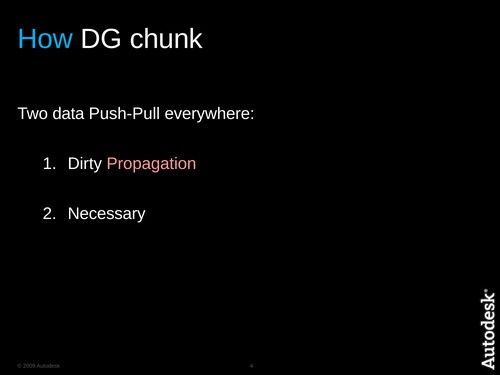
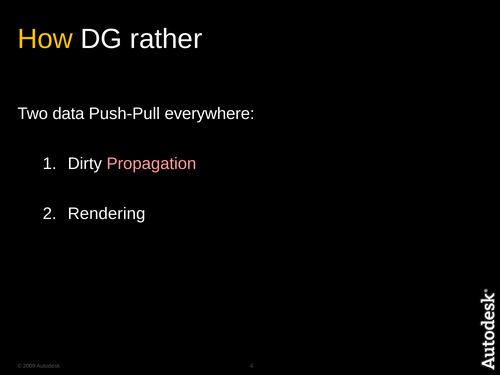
How colour: light blue -> yellow
chunk: chunk -> rather
Necessary: Necessary -> Rendering
